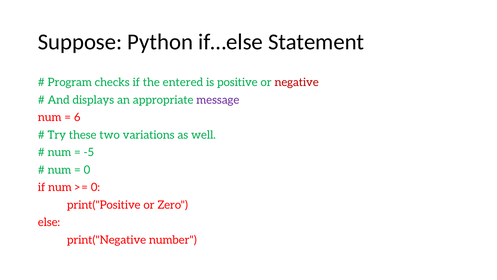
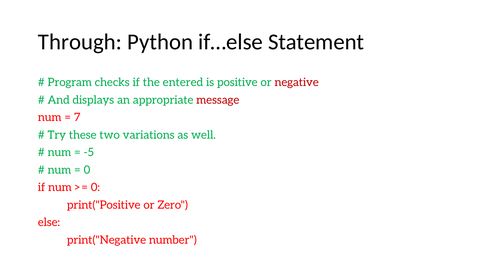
Suppose: Suppose -> Through
message colour: purple -> red
6: 6 -> 7
